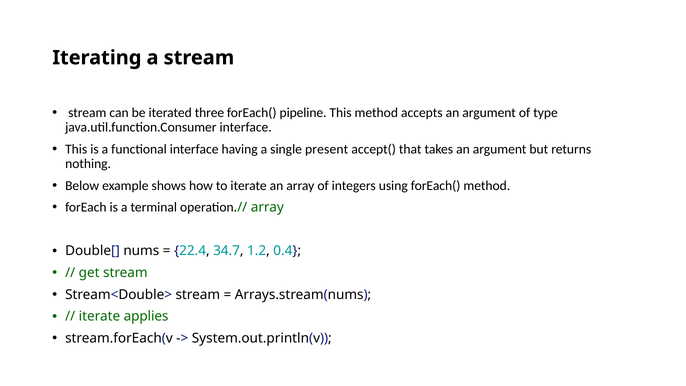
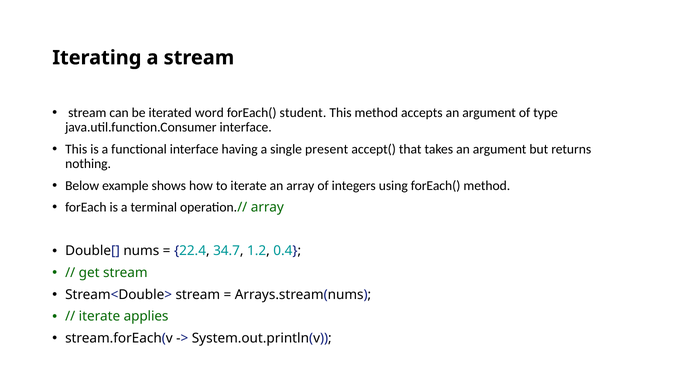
three: three -> word
pipeline: pipeline -> student
